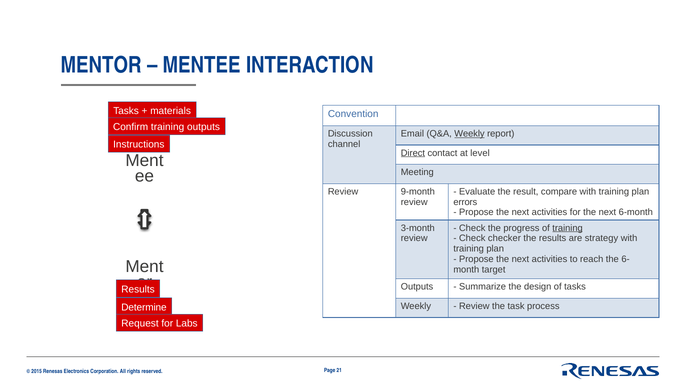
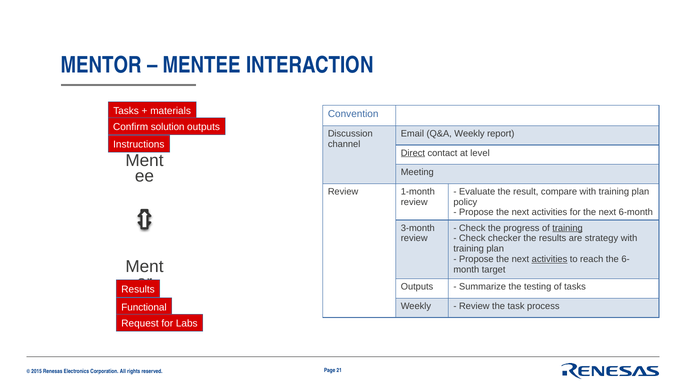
Confirm training: training -> solution
Weekly at (469, 134) underline: present -> none
9-month: 9-month -> 1-month
errors: errors -> policy
activities at (550, 259) underline: none -> present
design: design -> testing
Determine: Determine -> Functional
